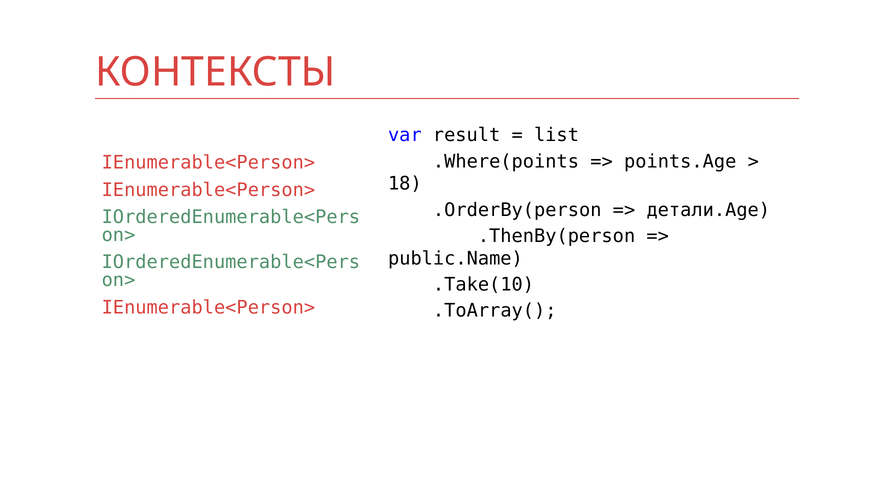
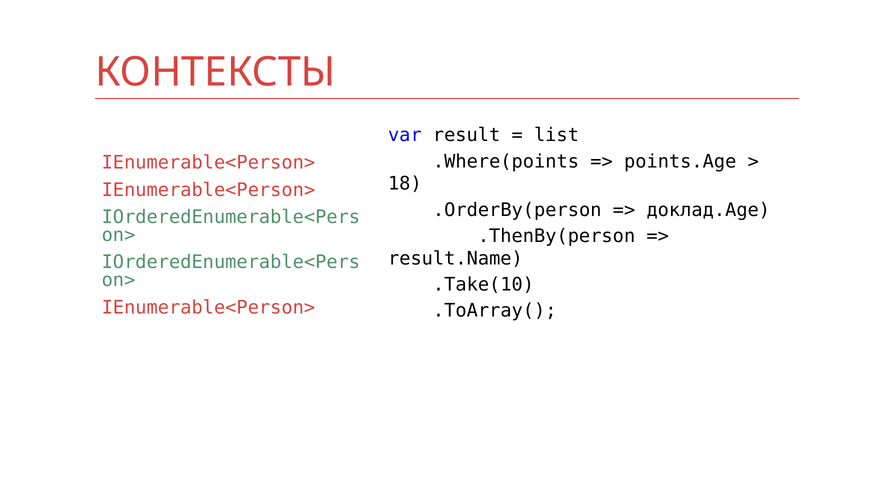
детали.Age: детали.Age -> доклад.Age
public.Name: public.Name -> result.Name
